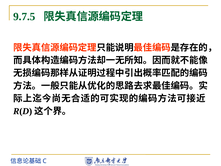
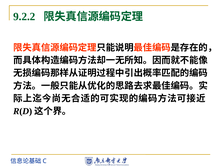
9.7.5: 9.7.5 -> 9.2.2
